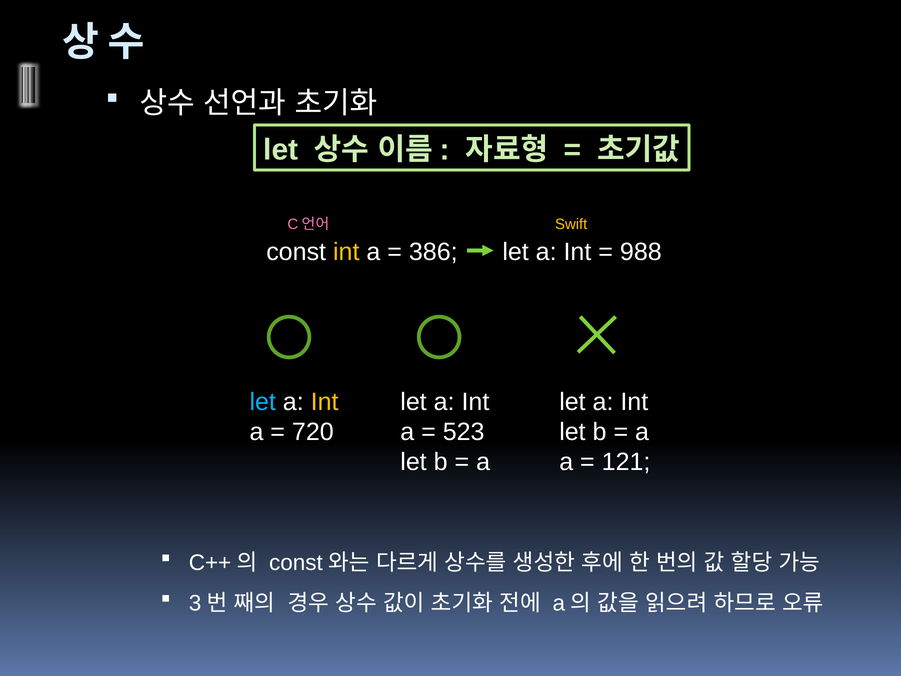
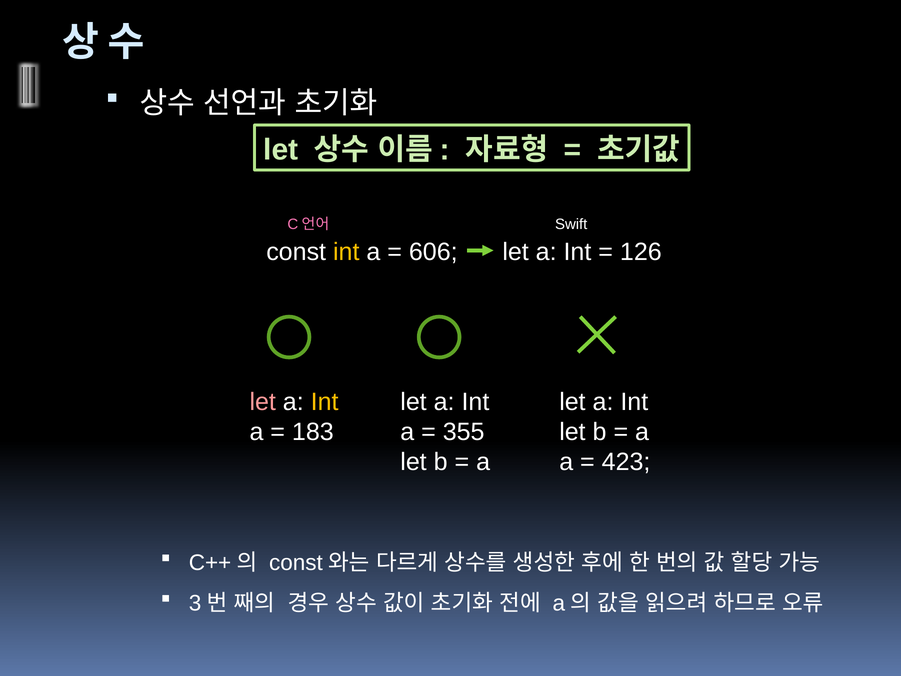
Swift colour: yellow -> white
386: 386 -> 606
988: 988 -> 126
let at (263, 402) colour: light blue -> pink
720: 720 -> 183
523: 523 -> 355
121: 121 -> 423
